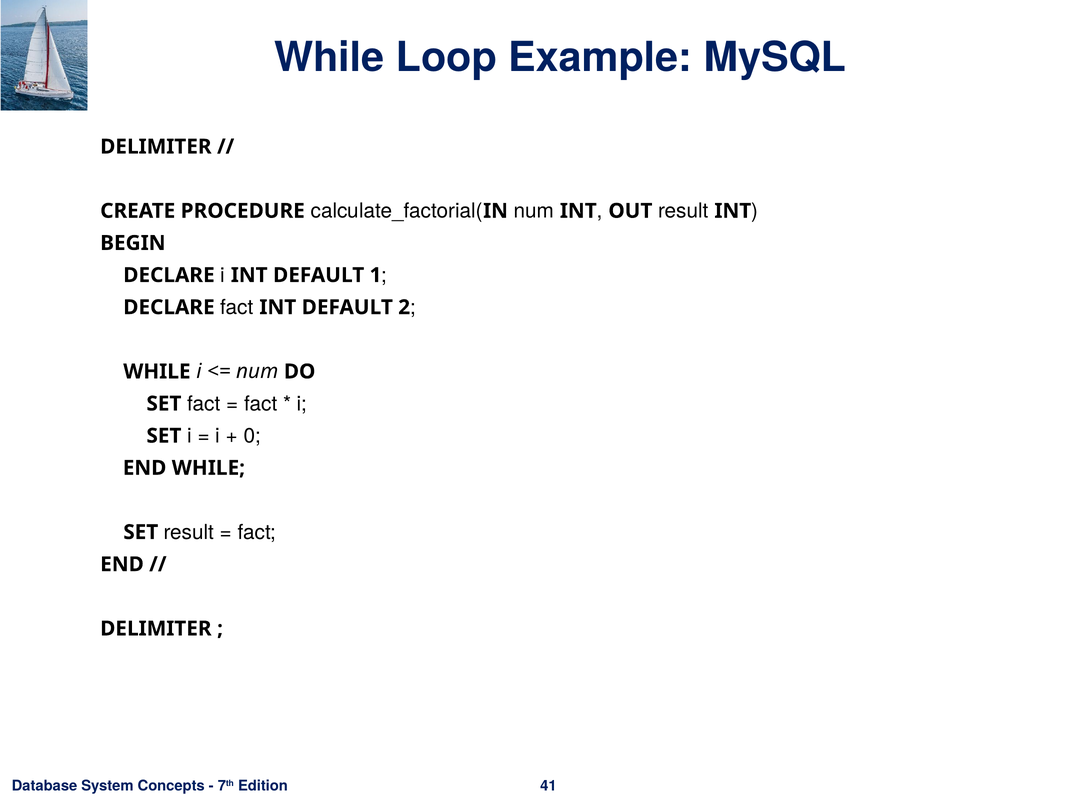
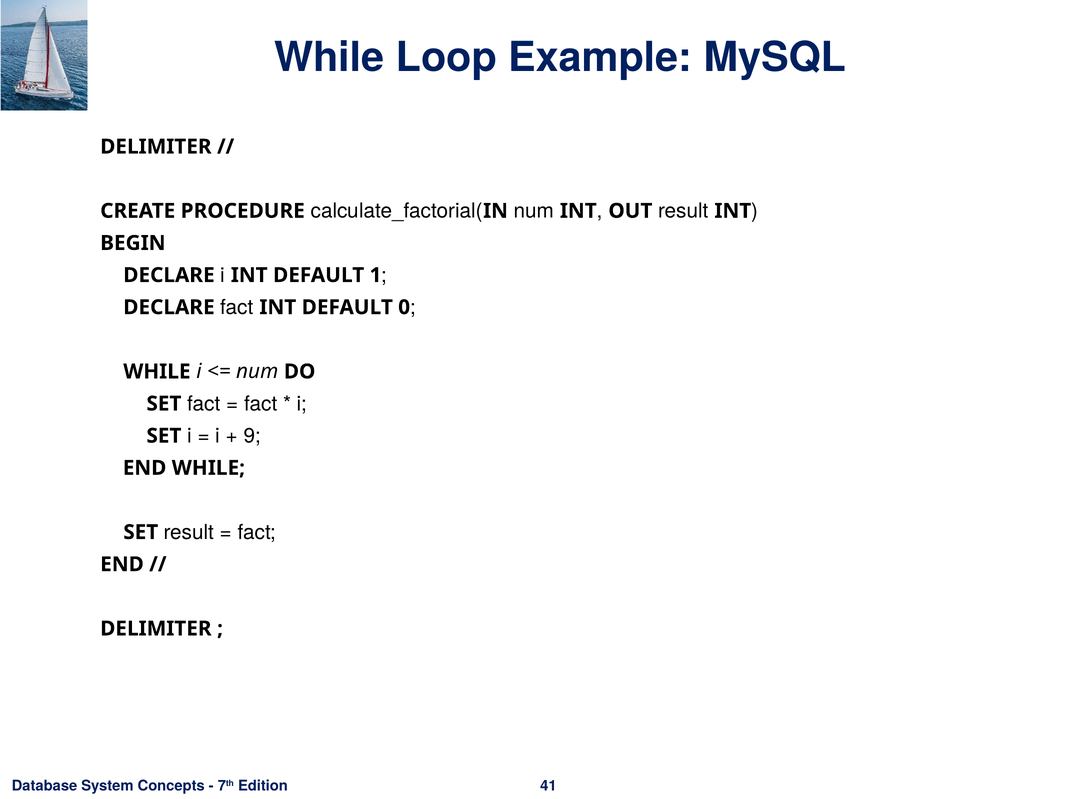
2: 2 -> 0
0: 0 -> 9
